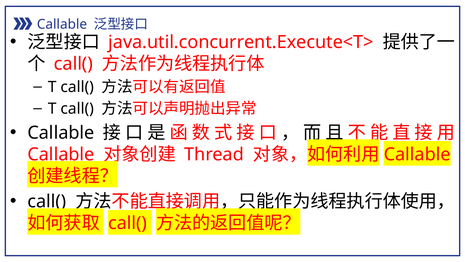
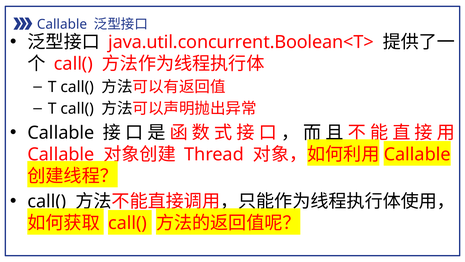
java.util.concurrent.Execute<T>: java.util.concurrent.Execute<T> -> java.util.concurrent.Boolean<T>
